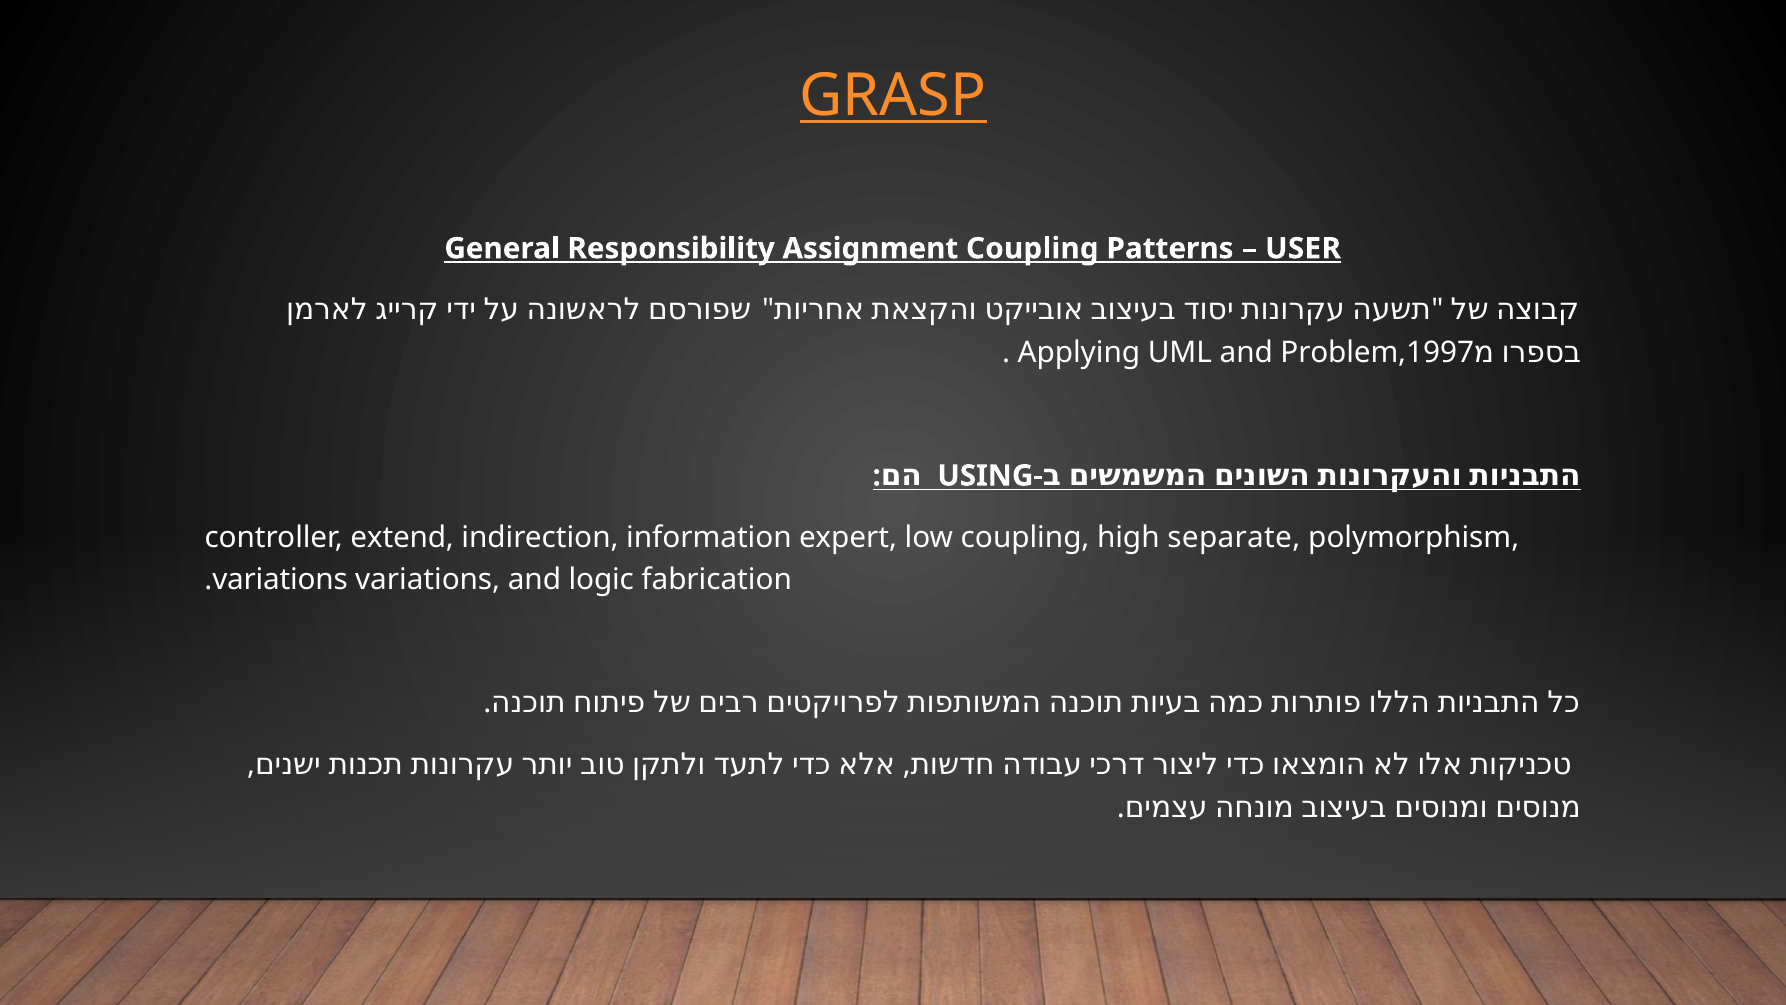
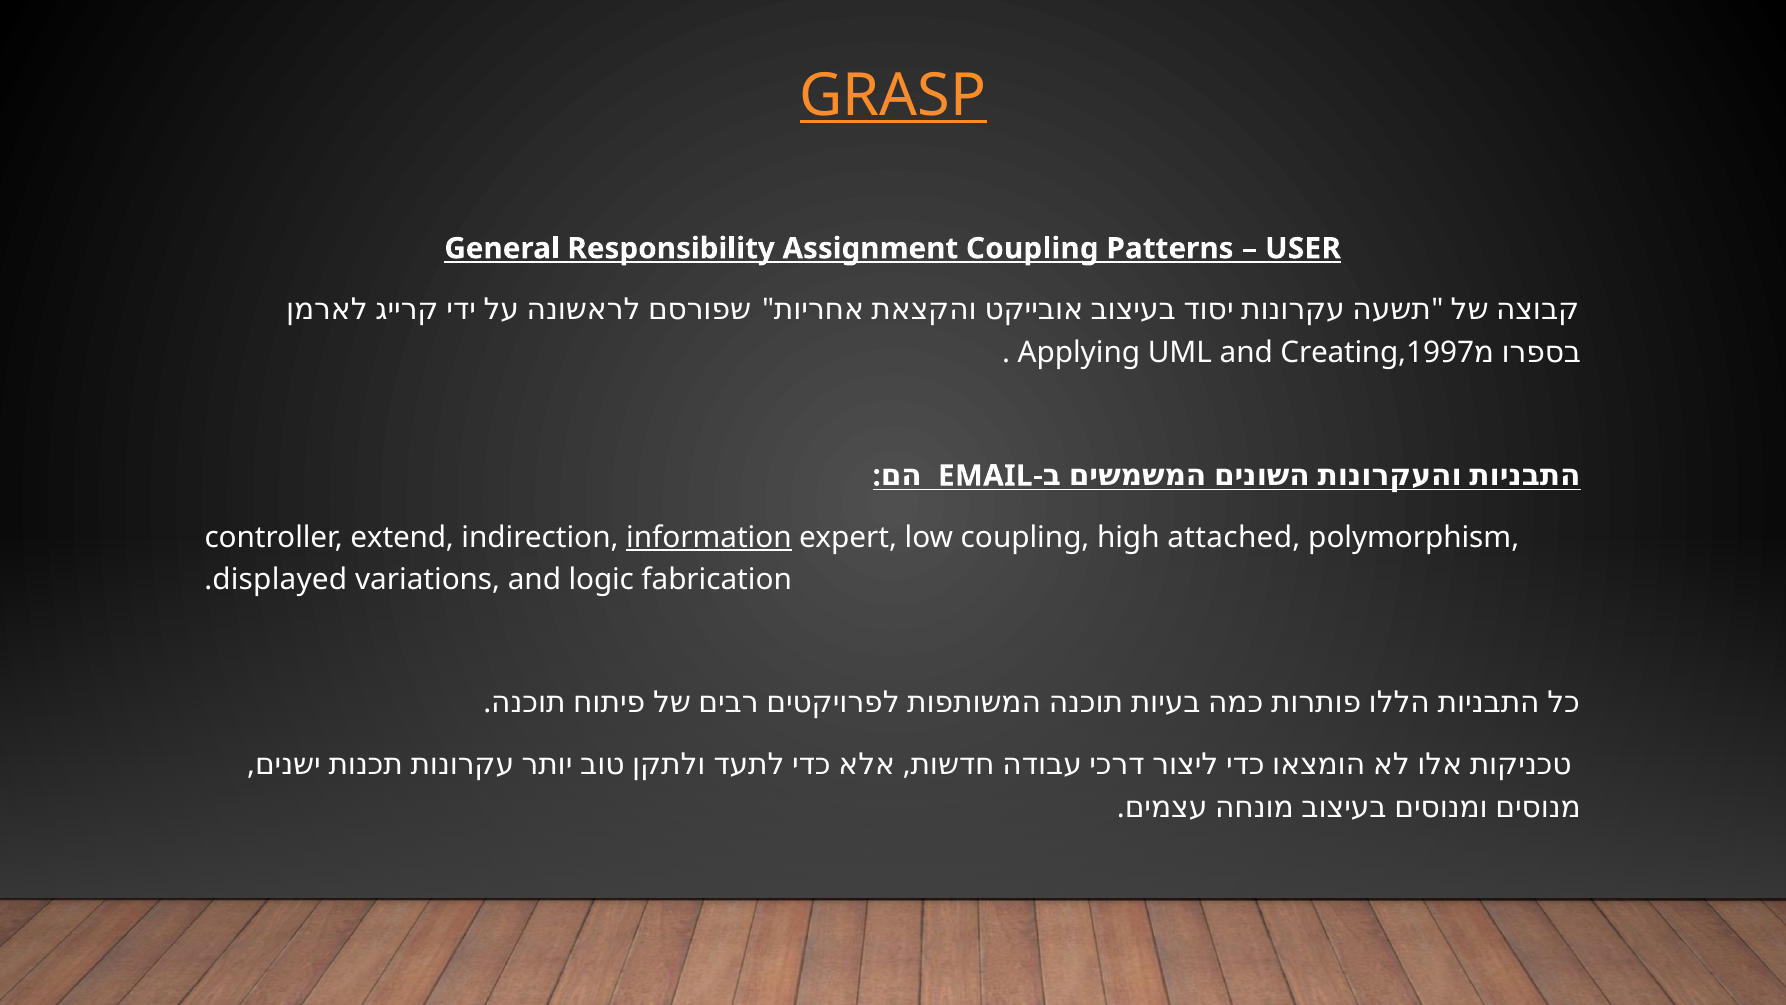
Problem: Problem -> Creating
USING: USING -> EMAIL
information underline: none -> present
separate: separate -> attached
variations at (280, 580): variations -> displayed
